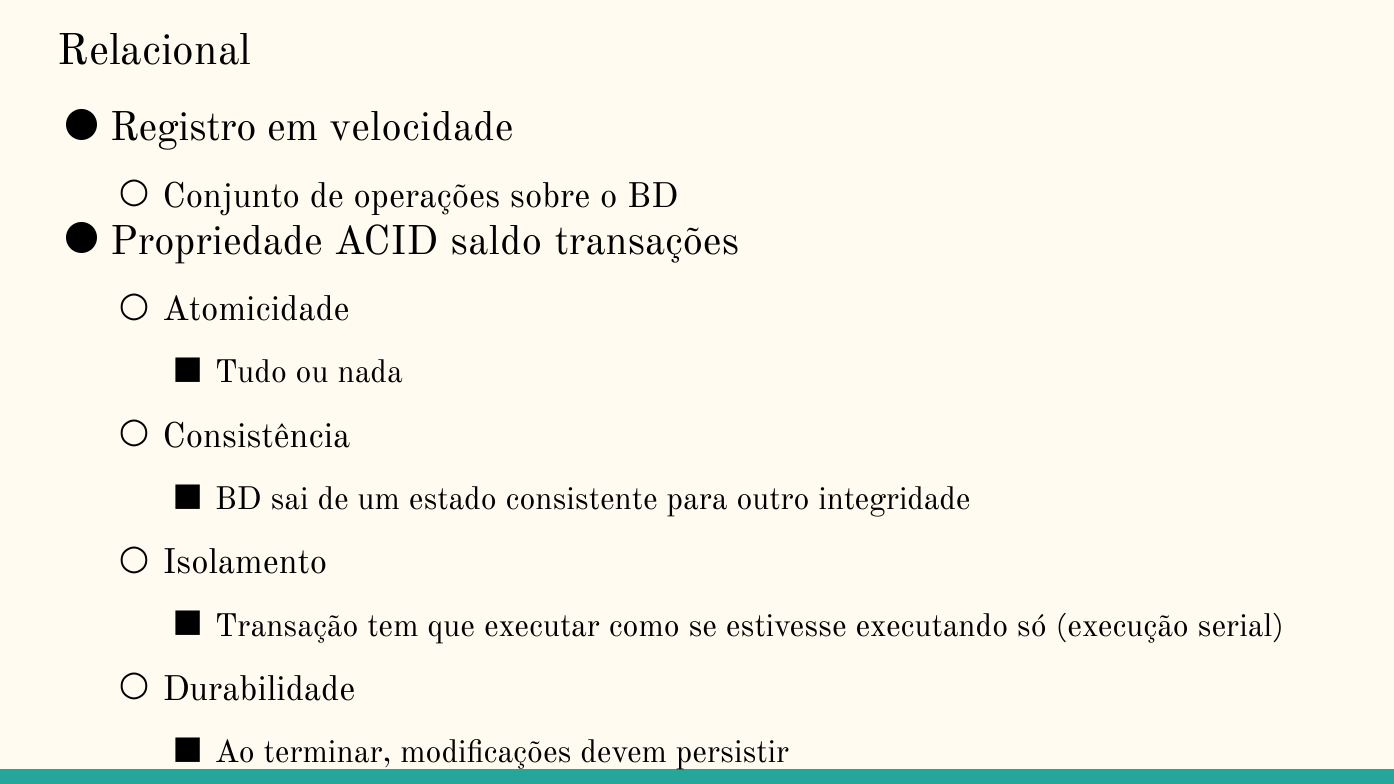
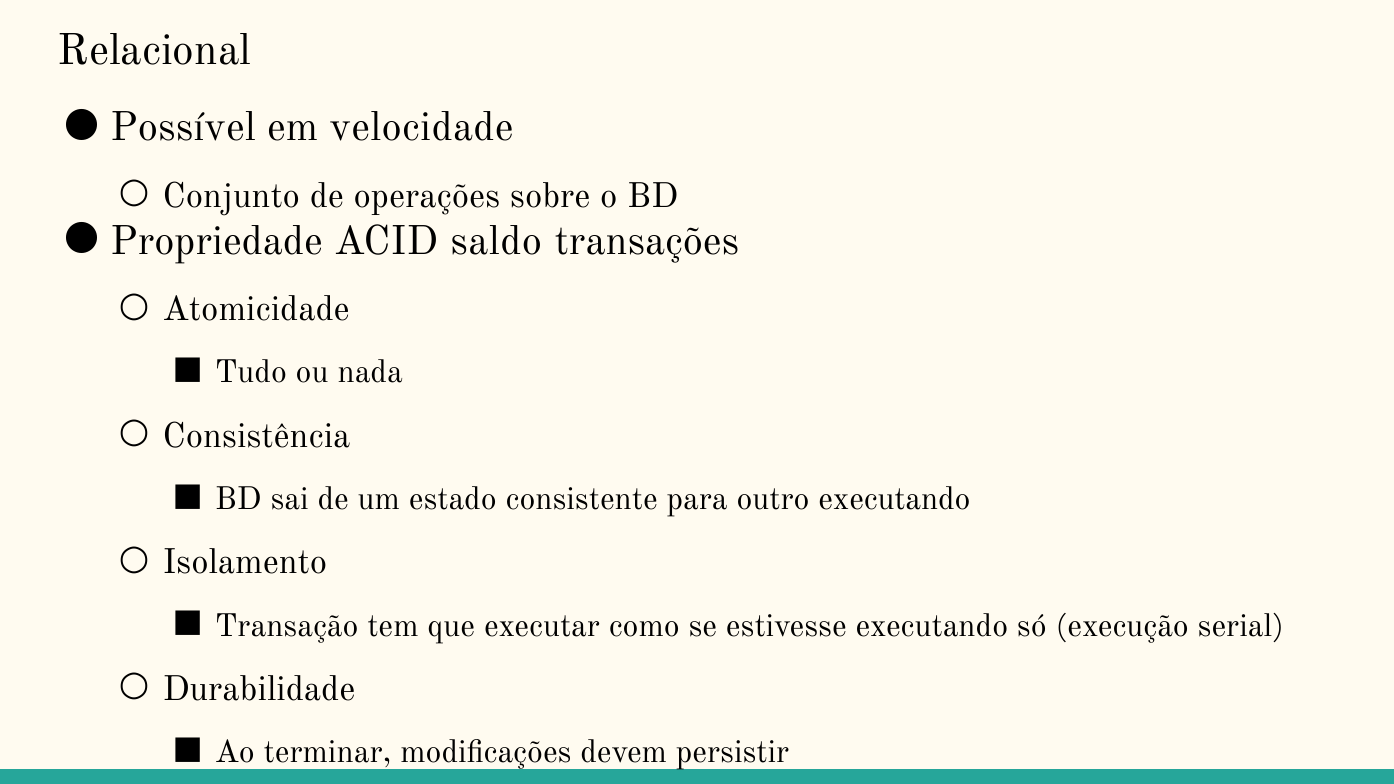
Registro: Registro -> Possível
outro integridade: integridade -> executando
